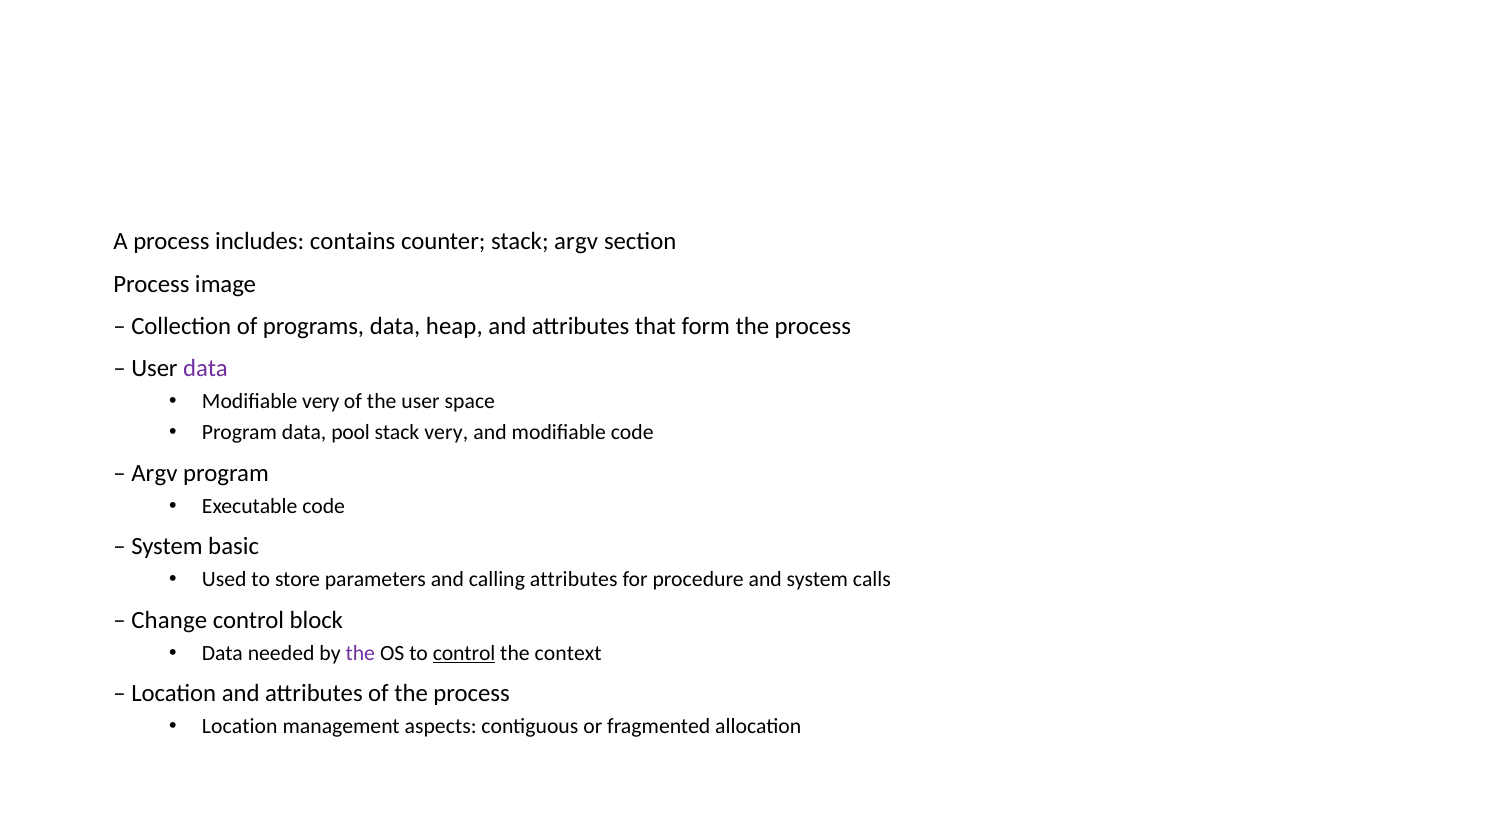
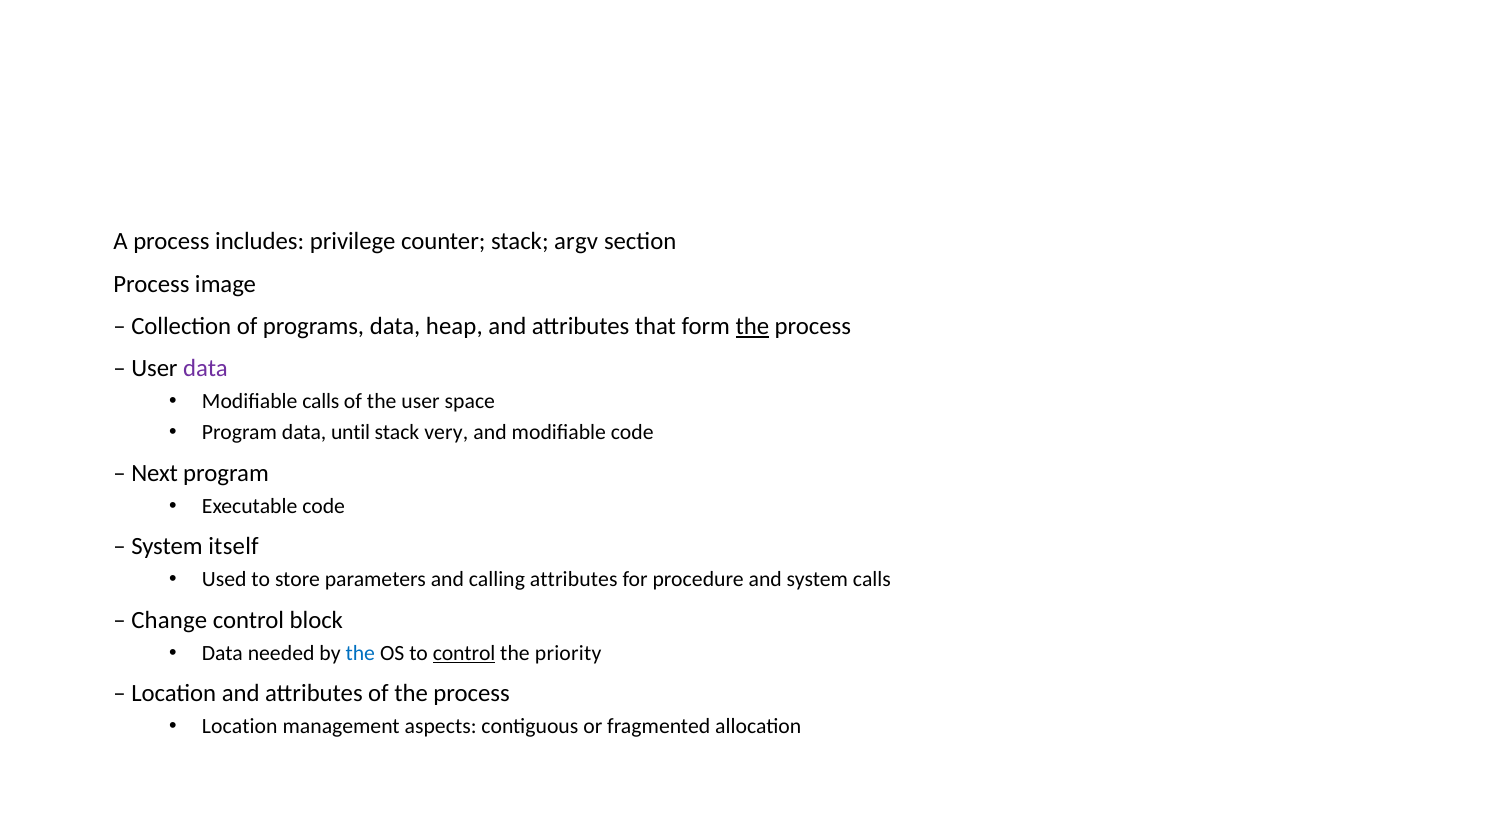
contains: contains -> privilege
the at (752, 326) underline: none -> present
Modifiable very: very -> calls
pool: pool -> until
Argv at (154, 473): Argv -> Next
basic: basic -> itself
the at (360, 653) colour: purple -> blue
context: context -> priority
